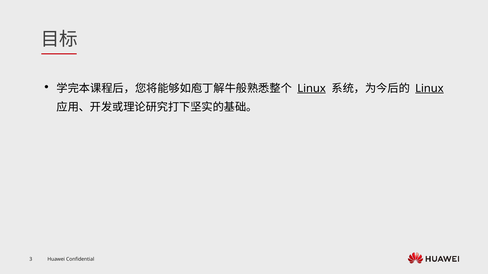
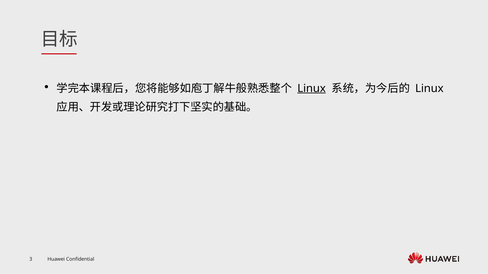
Linux at (429, 88) underline: present -> none
